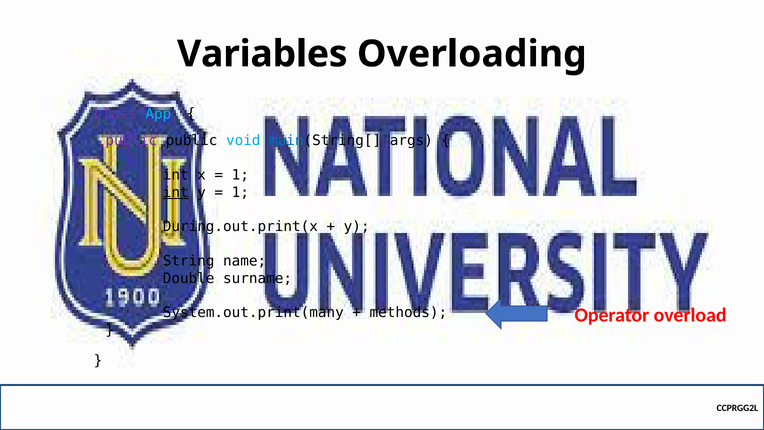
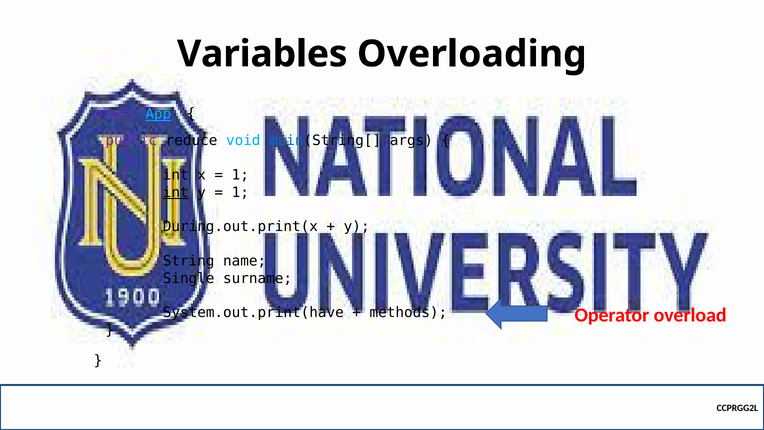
App underline: none -> present
public public: public -> reduce
Double: Double -> Single
System.out.print(many: System.out.print(many -> System.out.print(have
